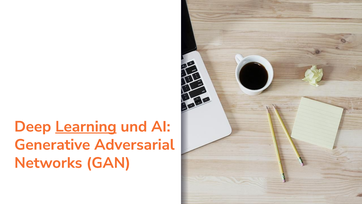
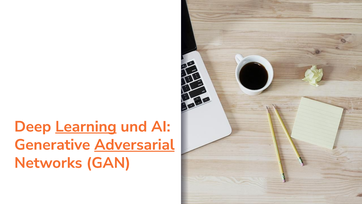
Adversarial underline: none -> present
